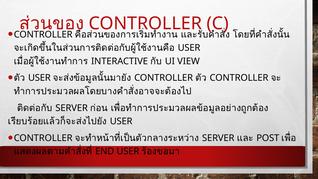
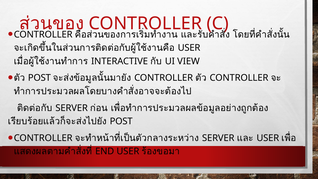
USER at (39, 78): USER -> POST
USER at (121, 121): USER -> POST
POST at (268, 138): POST -> USER
